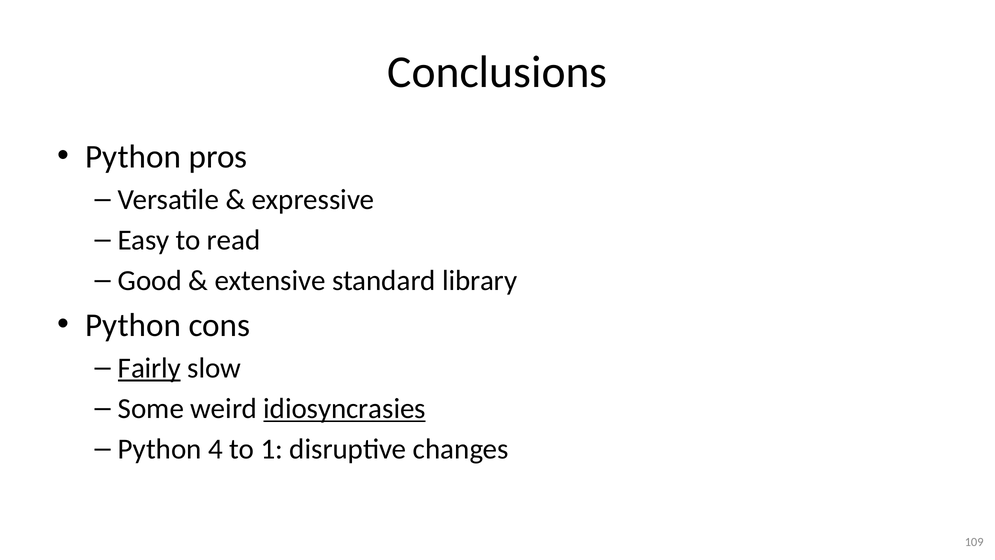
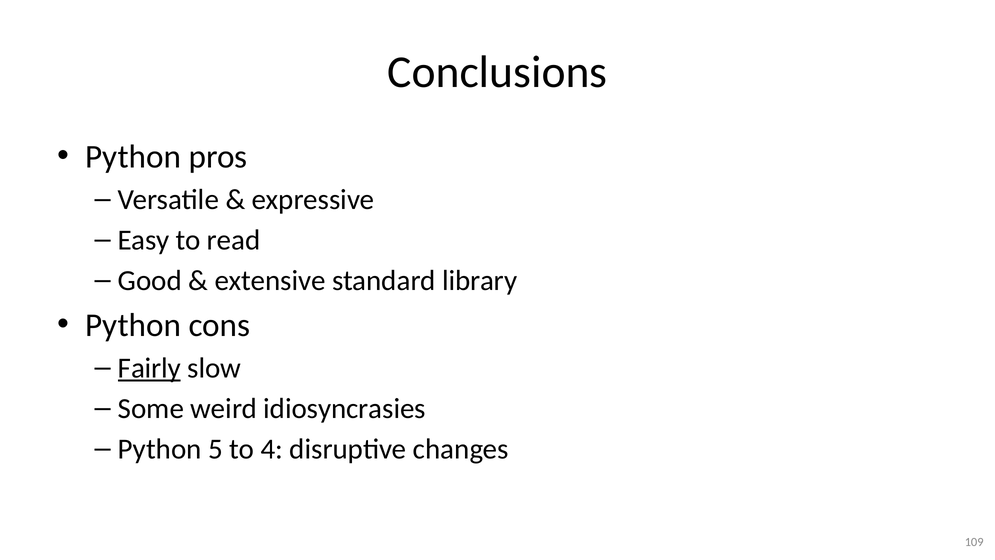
idiosyncrasies underline: present -> none
4: 4 -> 5
1: 1 -> 4
